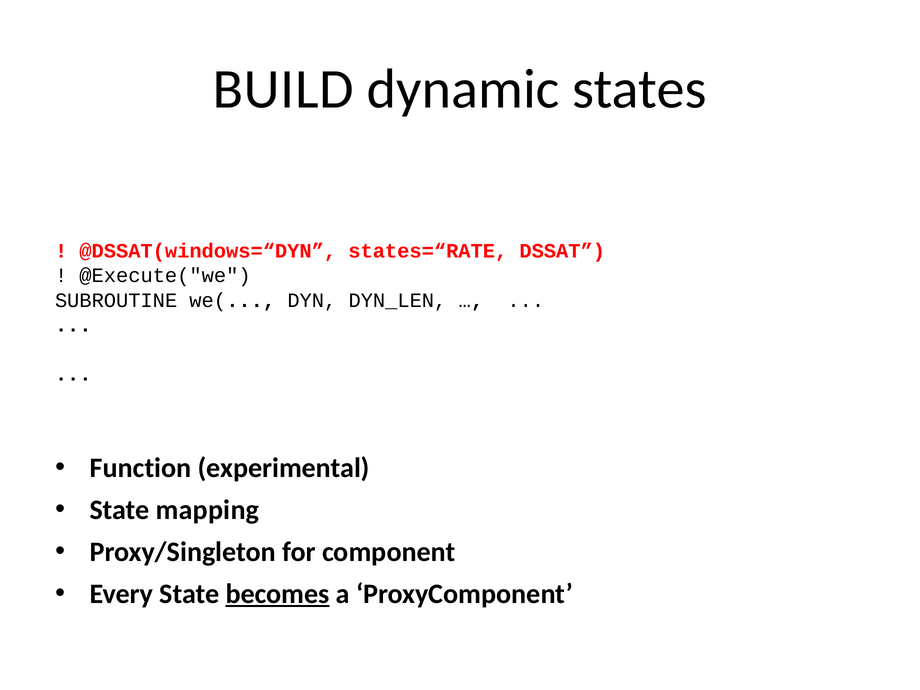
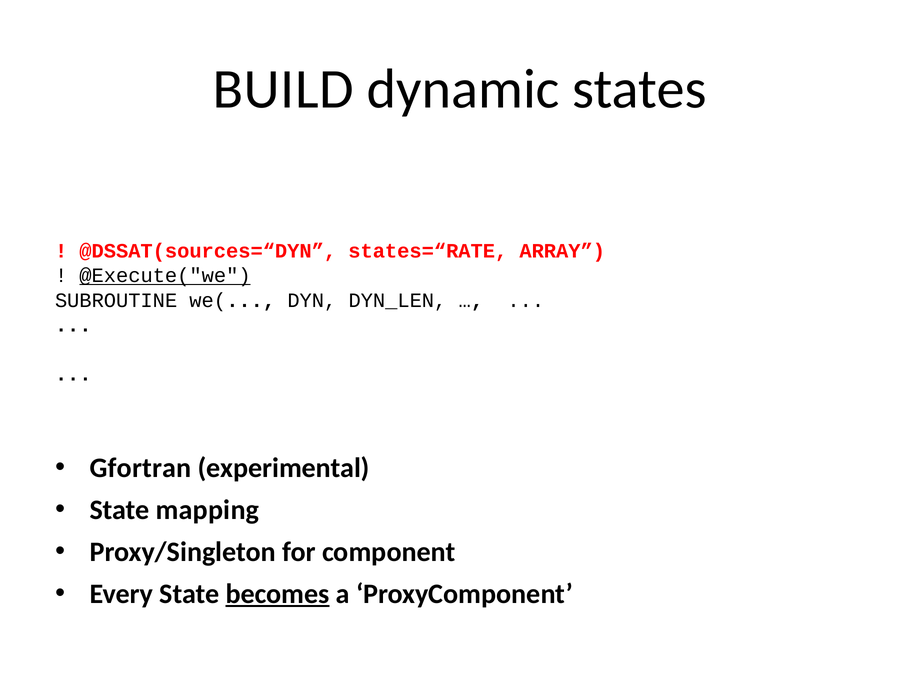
@DSSAT(windows=“DYN: @DSSAT(windows=“DYN -> @DSSAT(sources=“DYN
DSSAT: DSSAT -> ARRAY
@Execute("we underline: none -> present
Function: Function -> Gfortran
